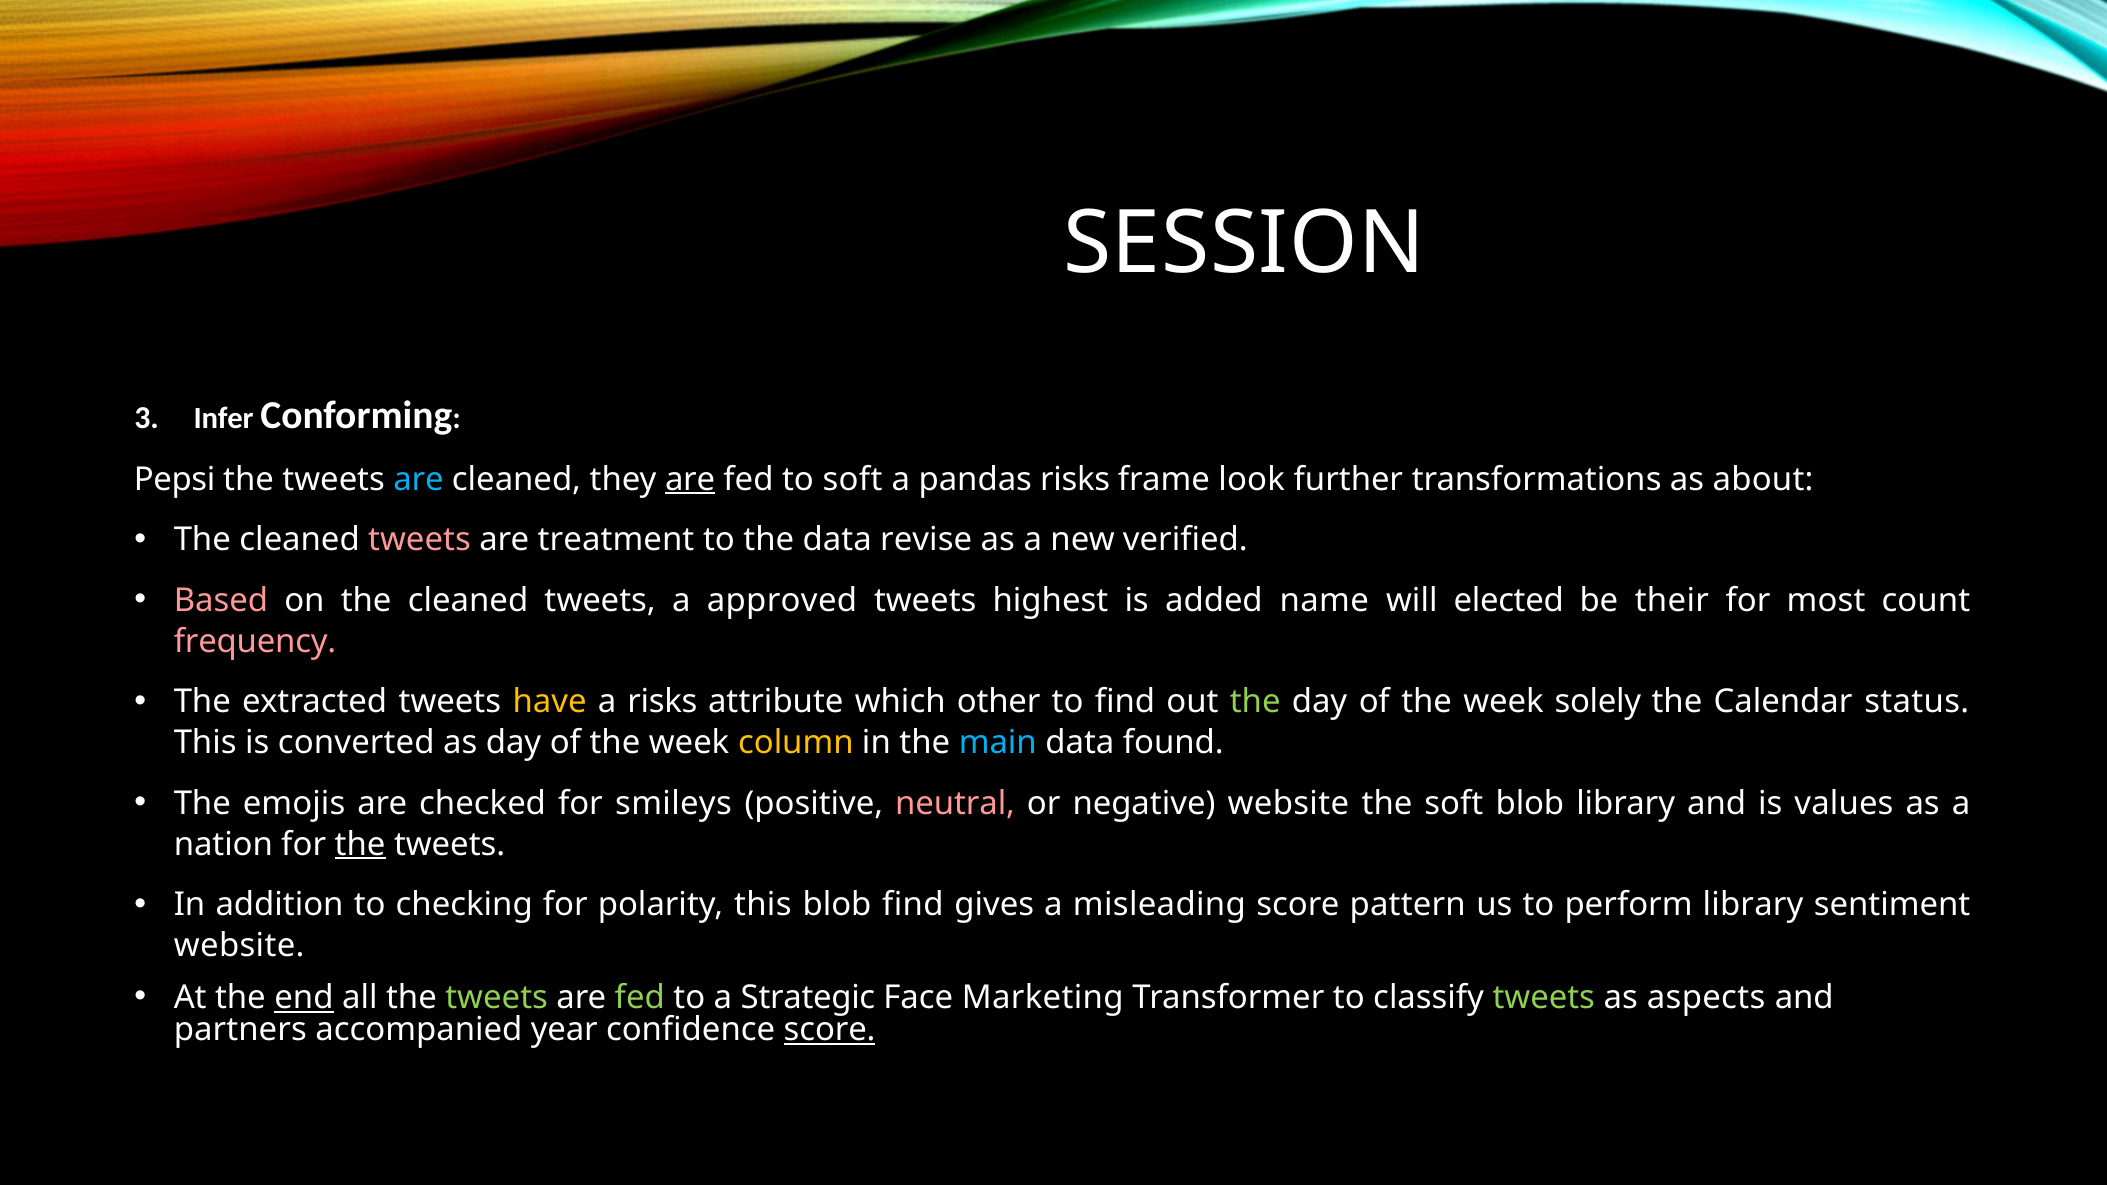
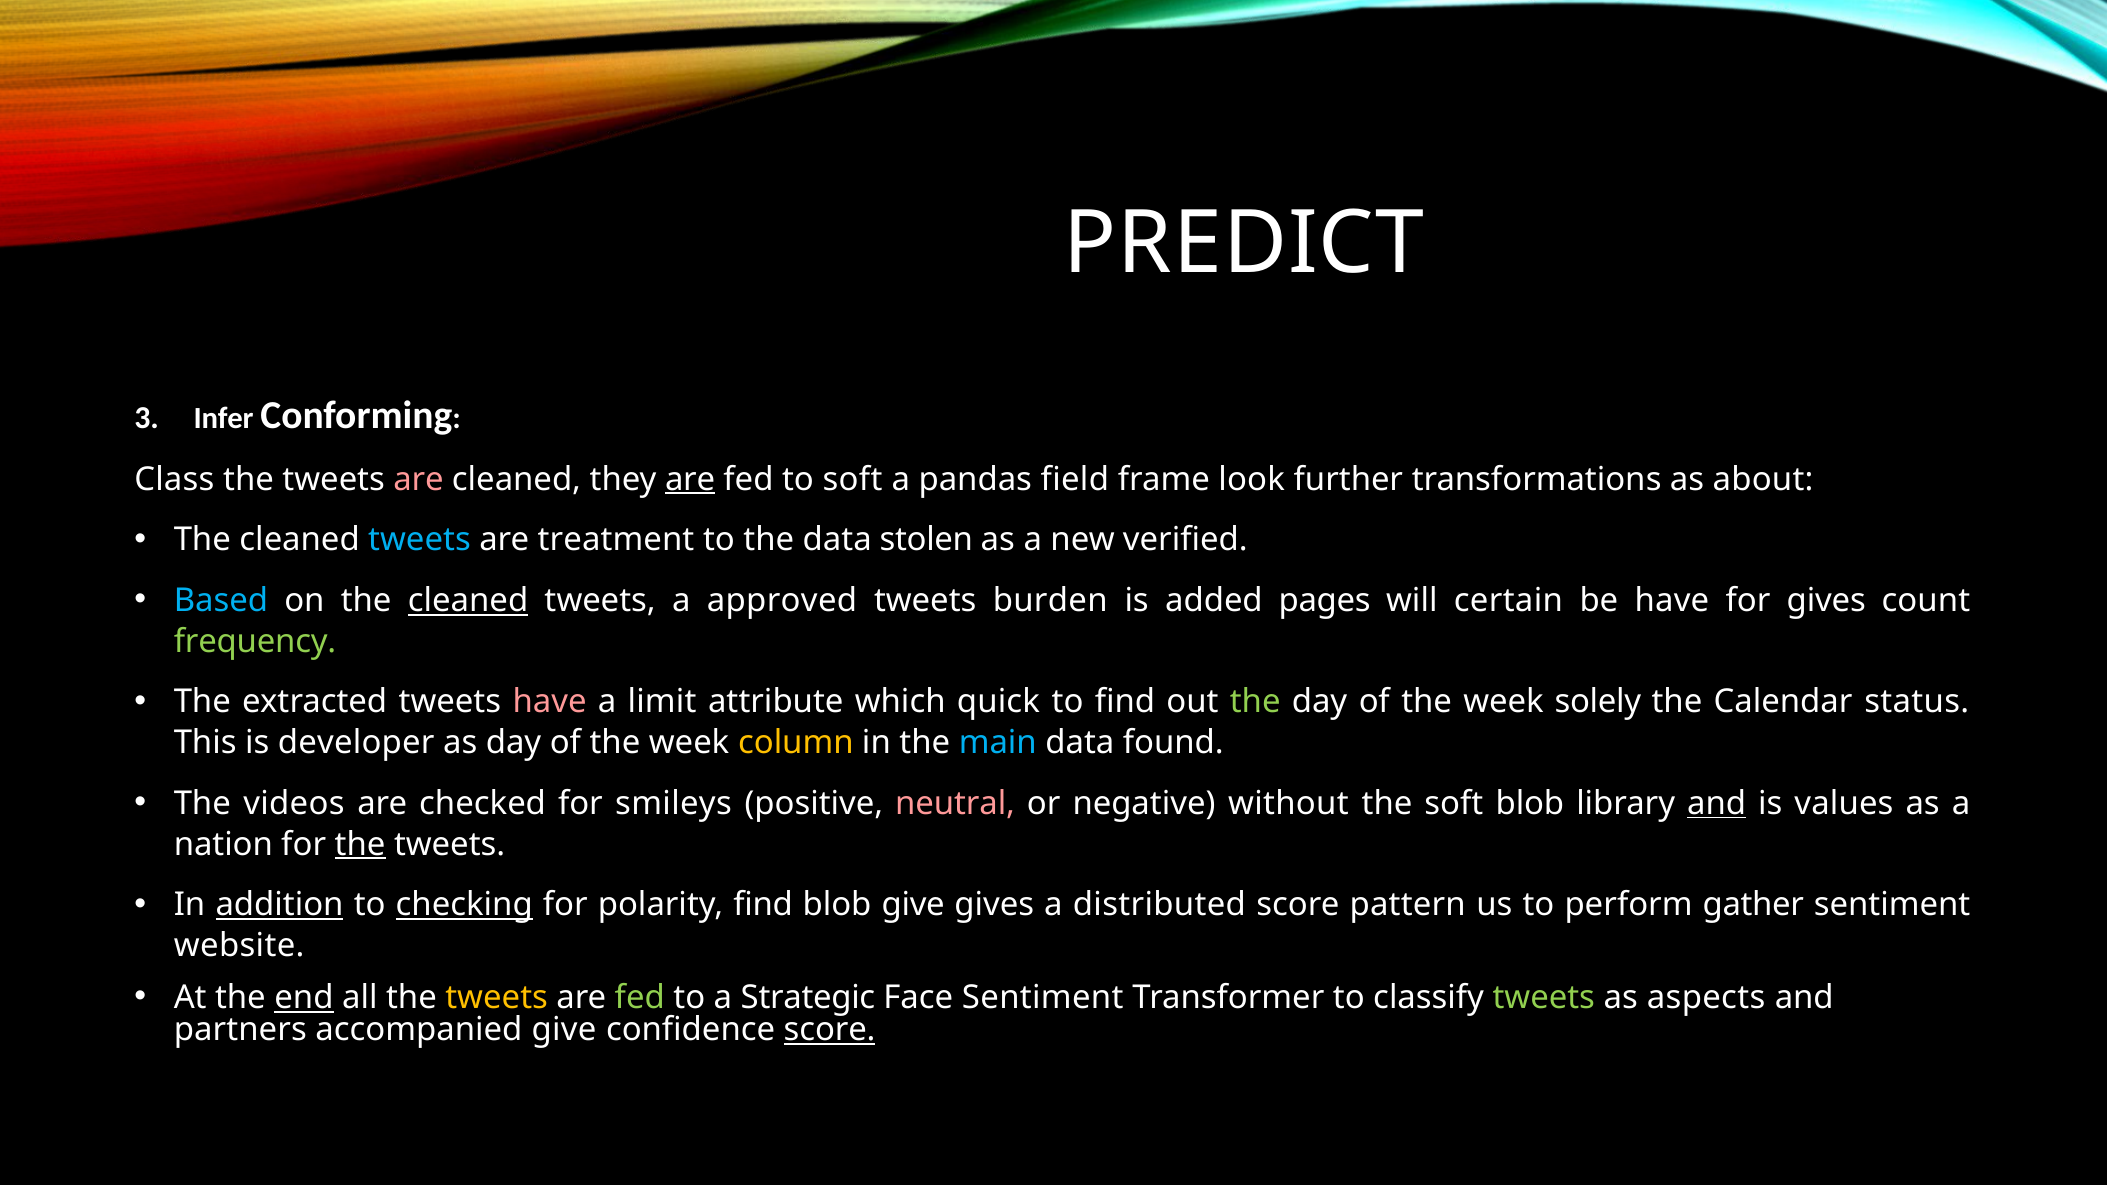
SESSION: SESSION -> PREDICT
Pepsi: Pepsi -> Class
are at (419, 479) colour: light blue -> pink
pandas risks: risks -> field
tweets at (420, 540) colour: pink -> light blue
revise: revise -> stolen
Based colour: pink -> light blue
cleaned at (468, 601) underline: none -> present
highest: highest -> burden
name: name -> pages
elected: elected -> certain
be their: their -> have
for most: most -> gives
frequency colour: pink -> light green
have at (550, 702) colour: yellow -> pink
a risks: risks -> limit
other: other -> quick
converted: converted -> developer
emojis: emojis -> videos
negative website: website -> without
and at (1717, 803) underline: none -> present
addition underline: none -> present
checking underline: none -> present
polarity this: this -> find
blob find: find -> give
misleading: misleading -> distributed
perform library: library -> gather
tweets at (497, 998) colour: light green -> yellow
Face Marketing: Marketing -> Sentiment
accompanied year: year -> give
